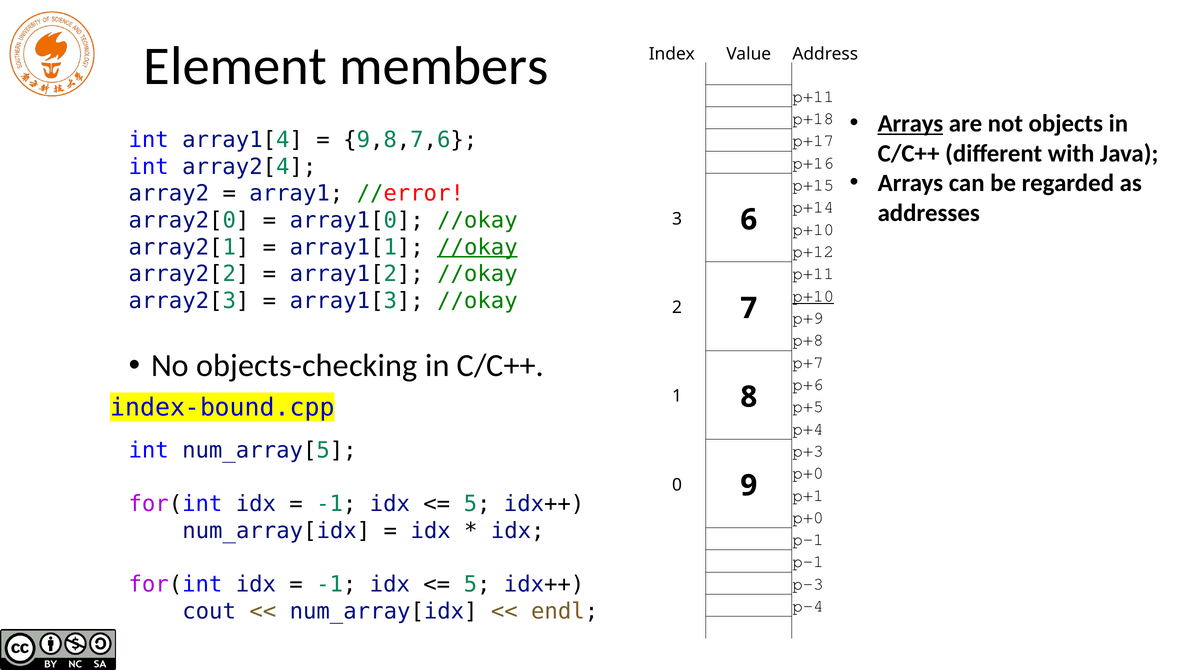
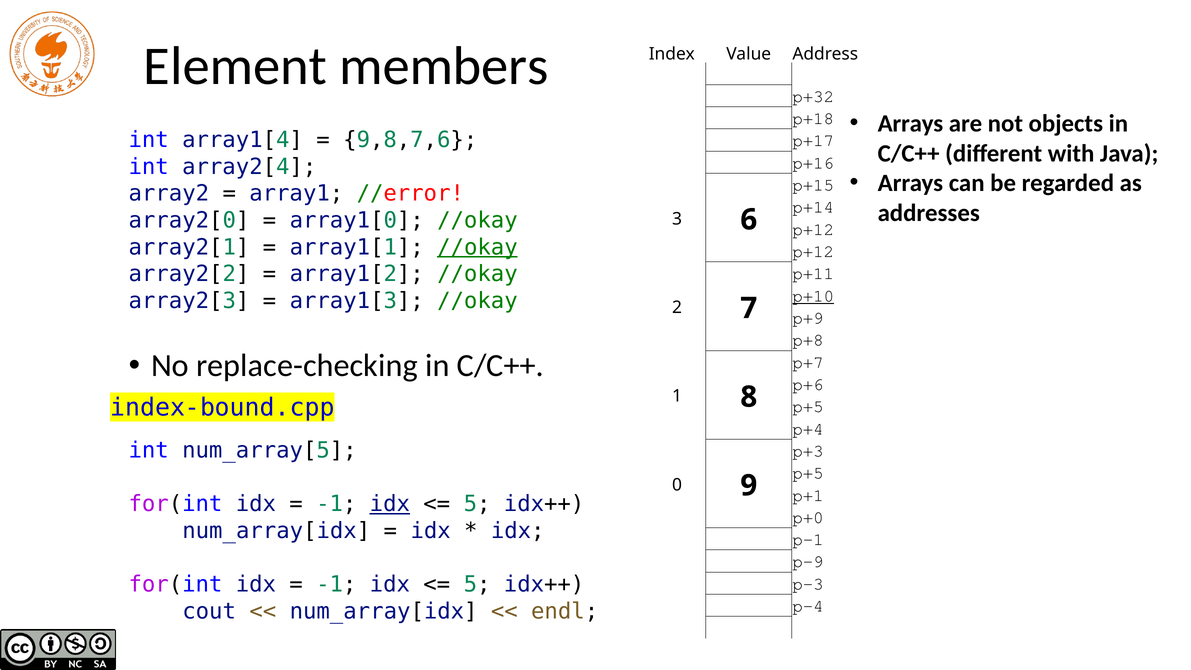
p+11 at (813, 96): p+11 -> p+32
Arrays at (910, 124) underline: present -> none
p+10 at (813, 229): p+10 -> p+12
objects-checking: objects-checking -> replace-checking
p+0 at (808, 473): p+0 -> p+5
idx at (390, 504) underline: none -> present
p-1 at (808, 562): p-1 -> p-9
